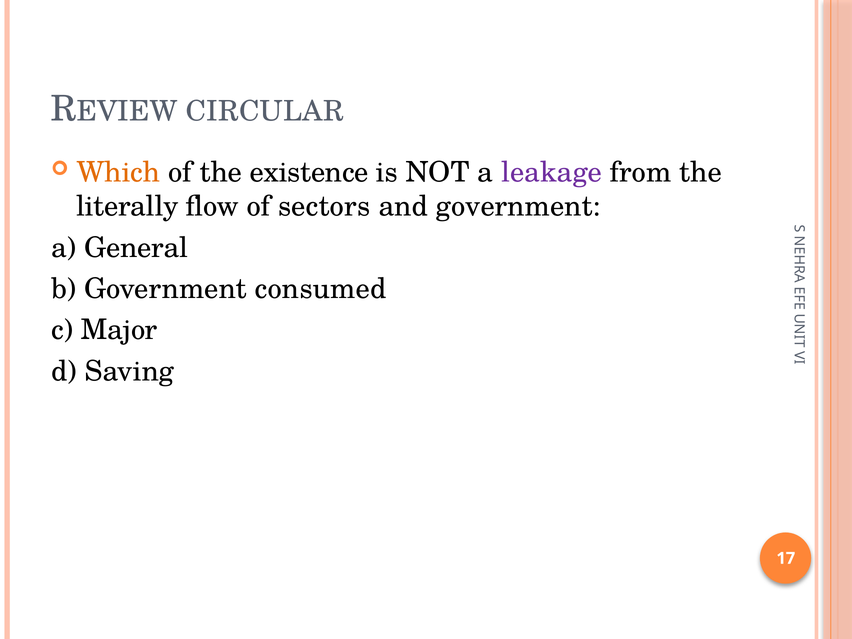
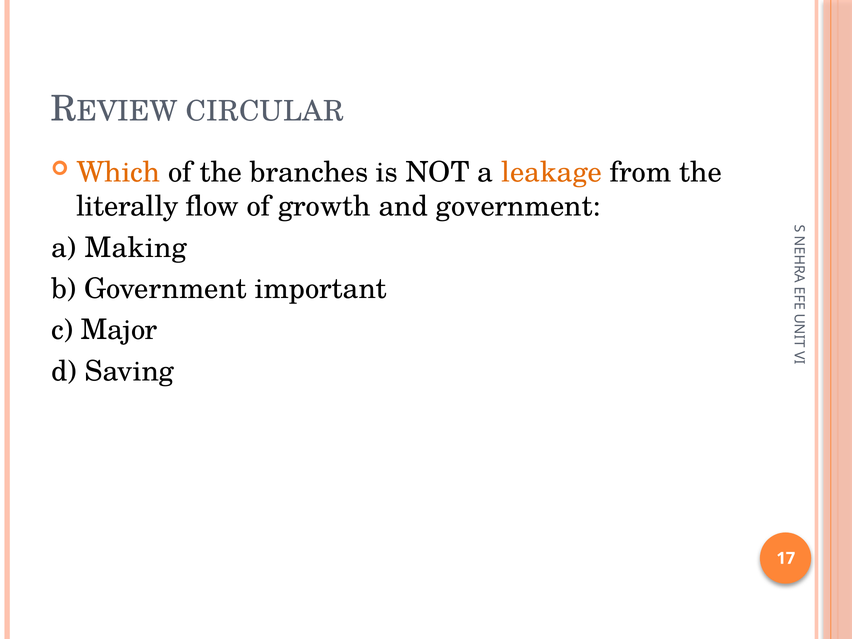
existence: existence -> branches
leakage colour: purple -> orange
sectors: sectors -> growth
General: General -> Making
consumed: consumed -> important
